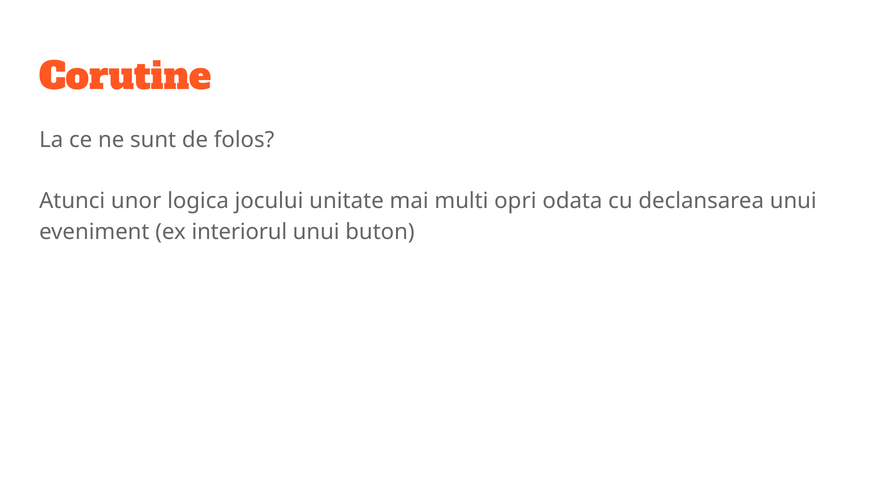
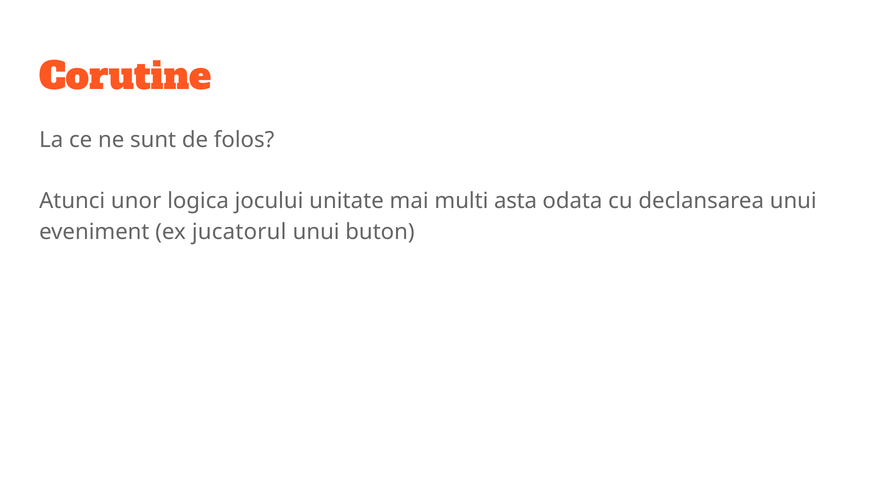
opri: opri -> asta
interiorul: interiorul -> jucatorul
